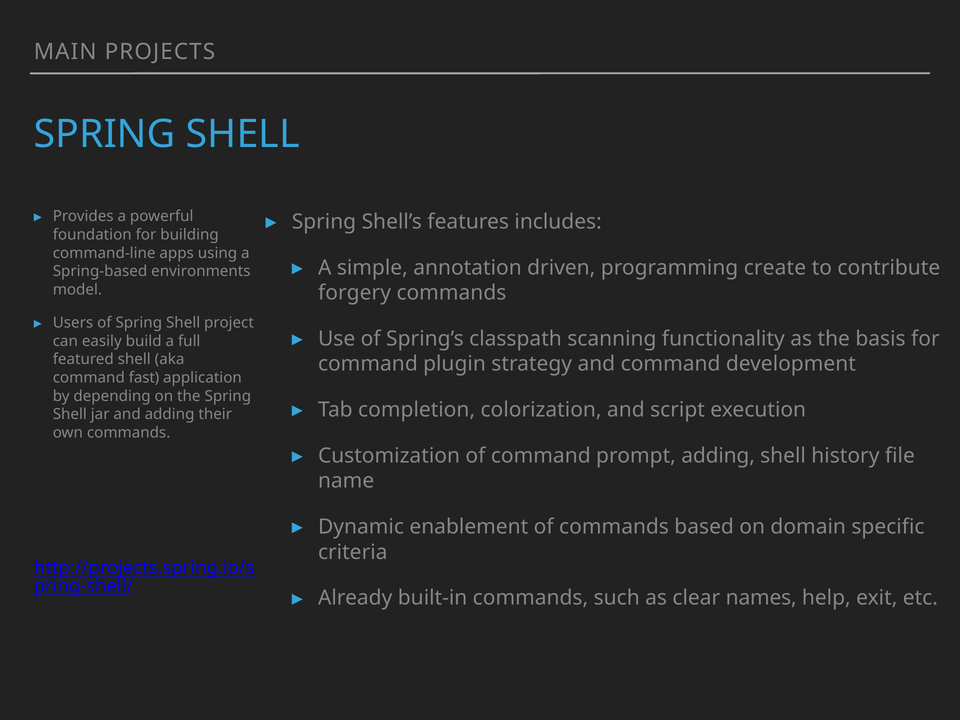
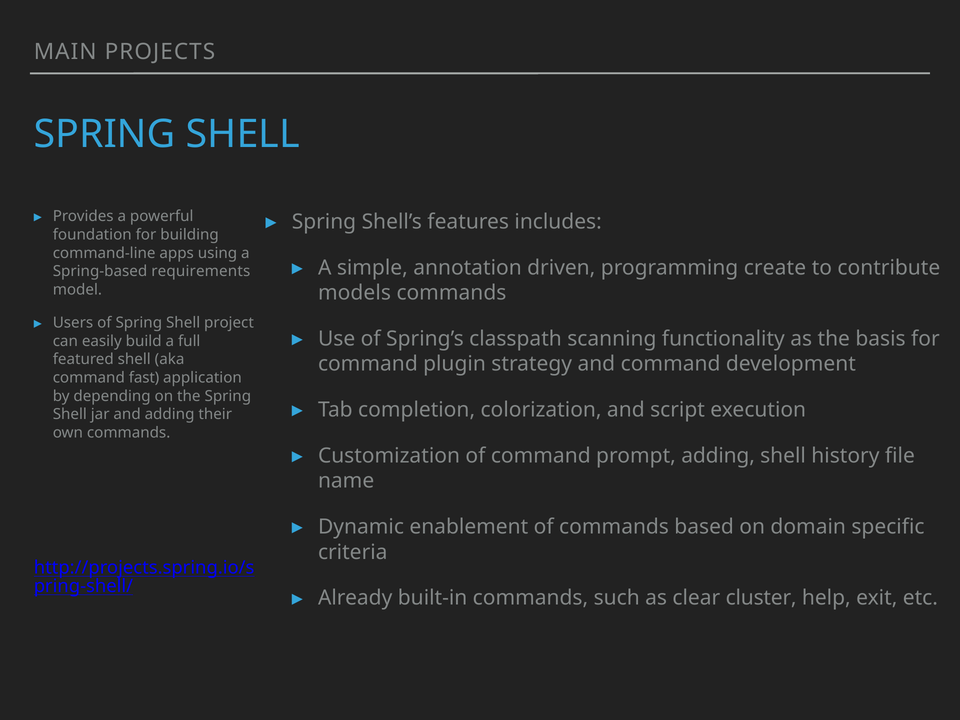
environments: environments -> requirements
forgery: forgery -> models
names: names -> cluster
